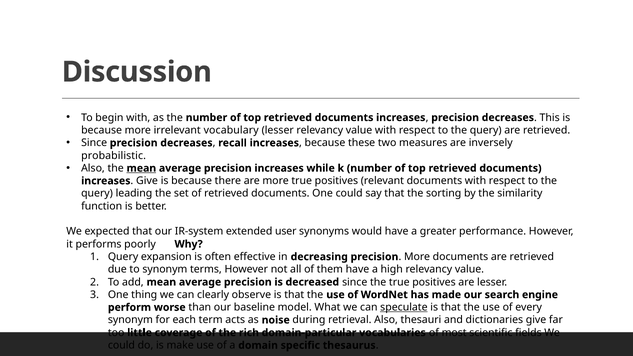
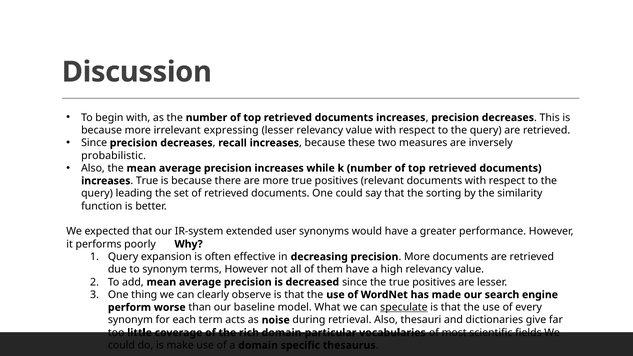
vocabulary: vocabulary -> expressing
mean at (141, 168) underline: present -> none
increases Give: Give -> True
